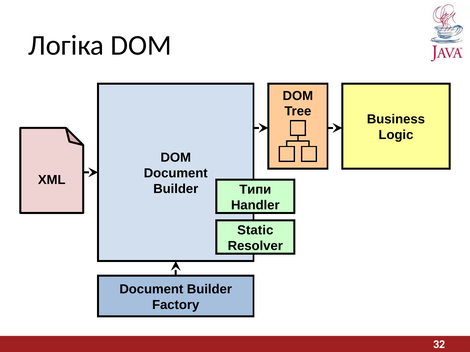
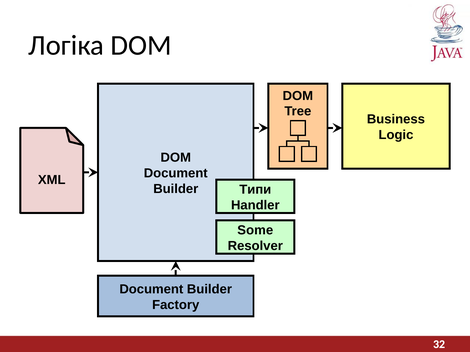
Static: Static -> Some
